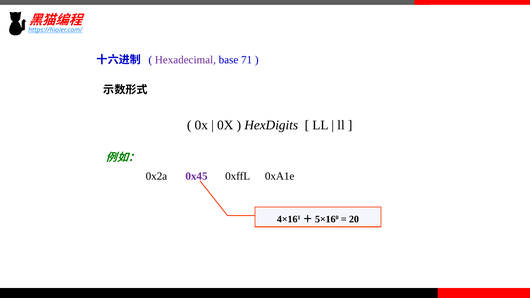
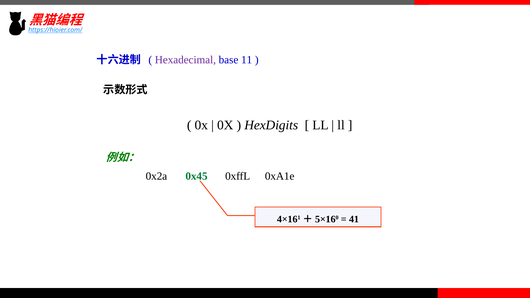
71: 71 -> 11
0x45 colour: purple -> green
20: 20 -> 41
